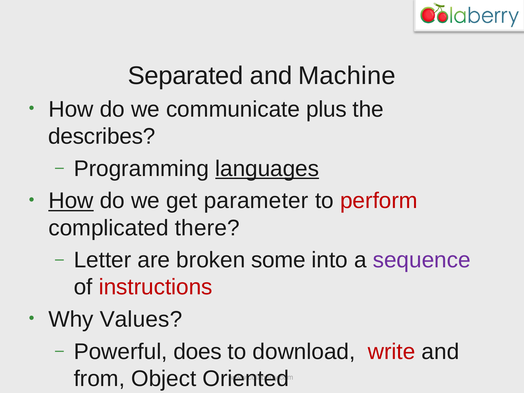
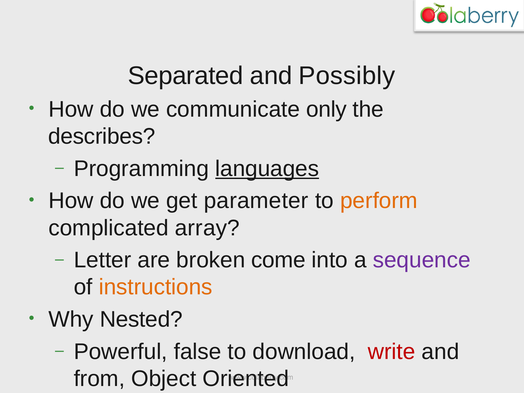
Machine: Machine -> Possibly
plus: plus -> only
How at (71, 201) underline: present -> none
perform colour: red -> orange
there: there -> array
some: some -> come
instructions colour: red -> orange
Values: Values -> Nested
does: does -> false
